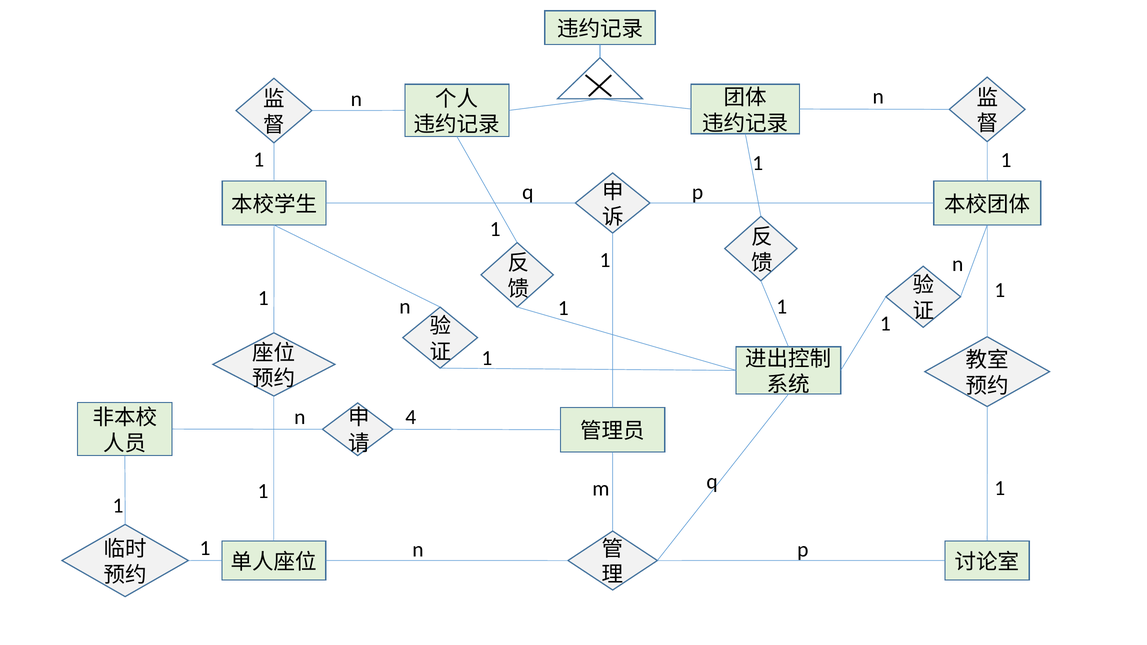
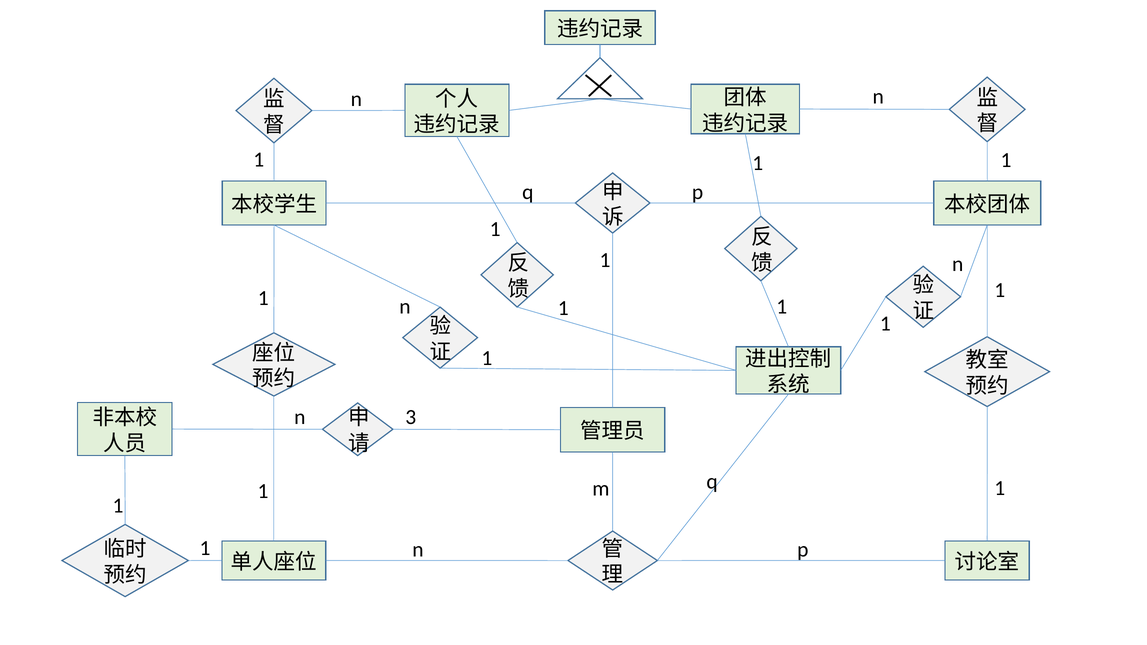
4: 4 -> 3
